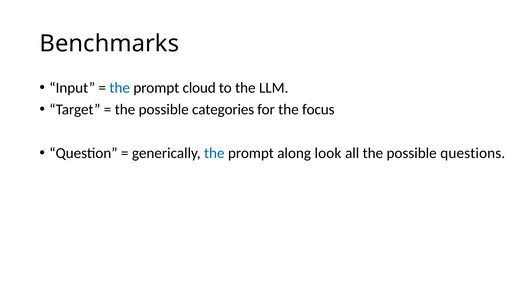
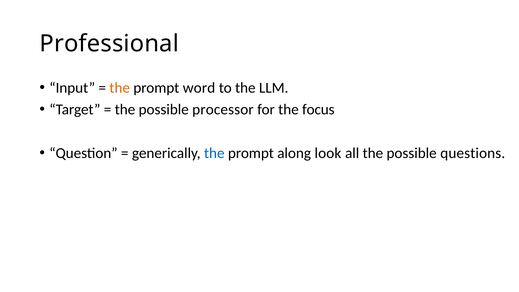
Benchmarks: Benchmarks -> Professional
the at (120, 88) colour: blue -> orange
cloud: cloud -> word
categories: categories -> processor
